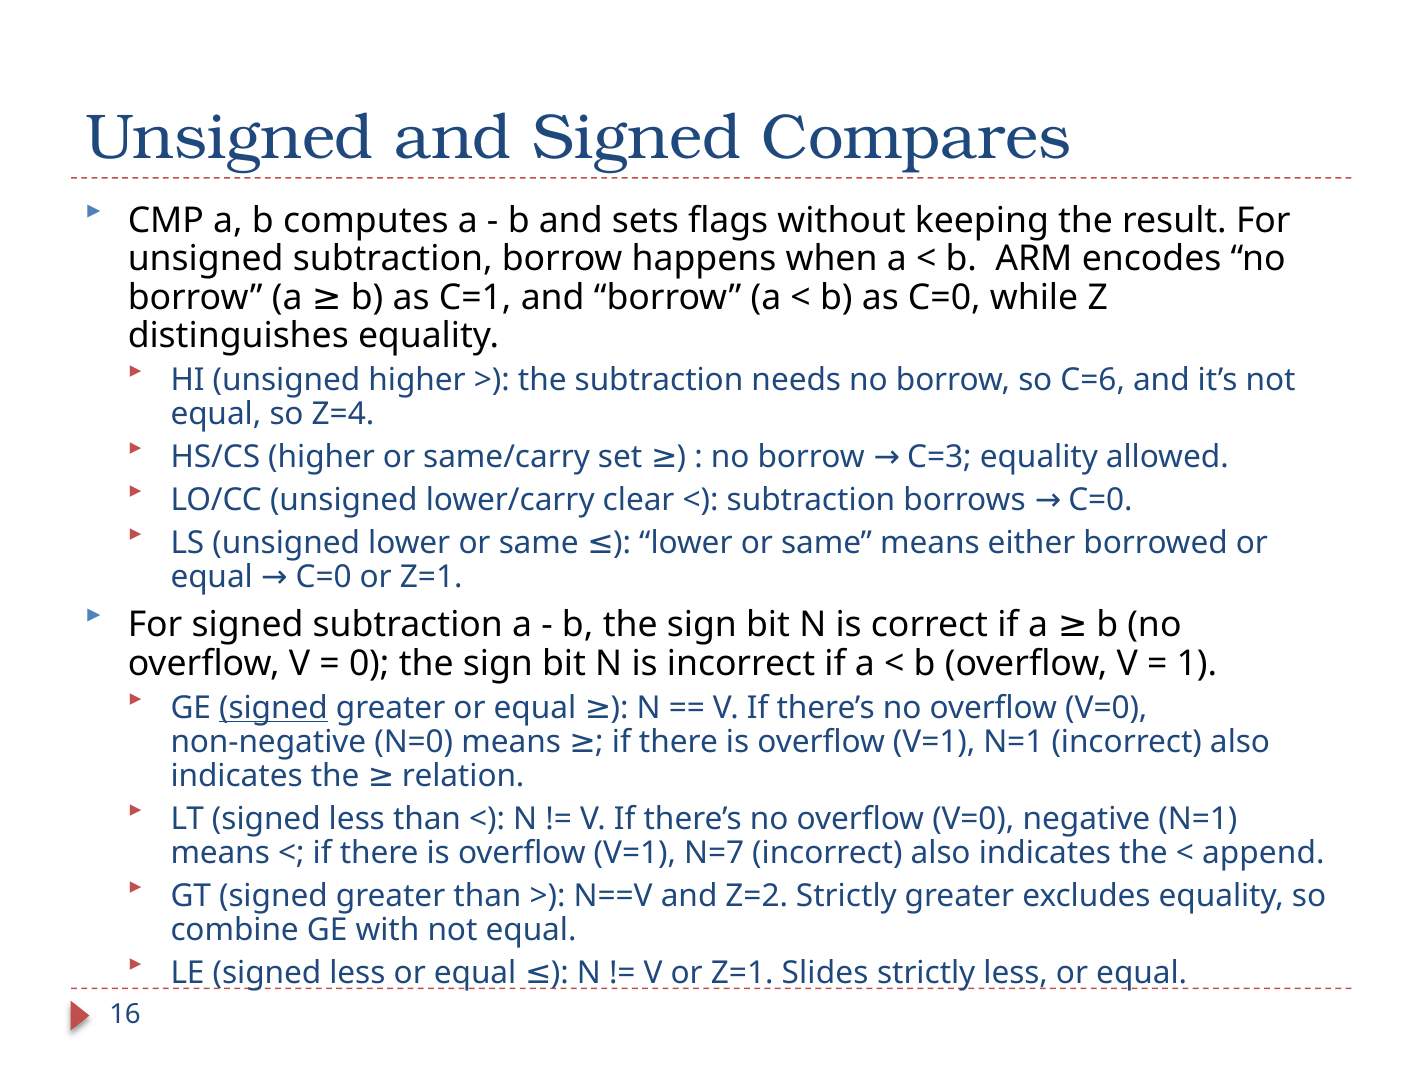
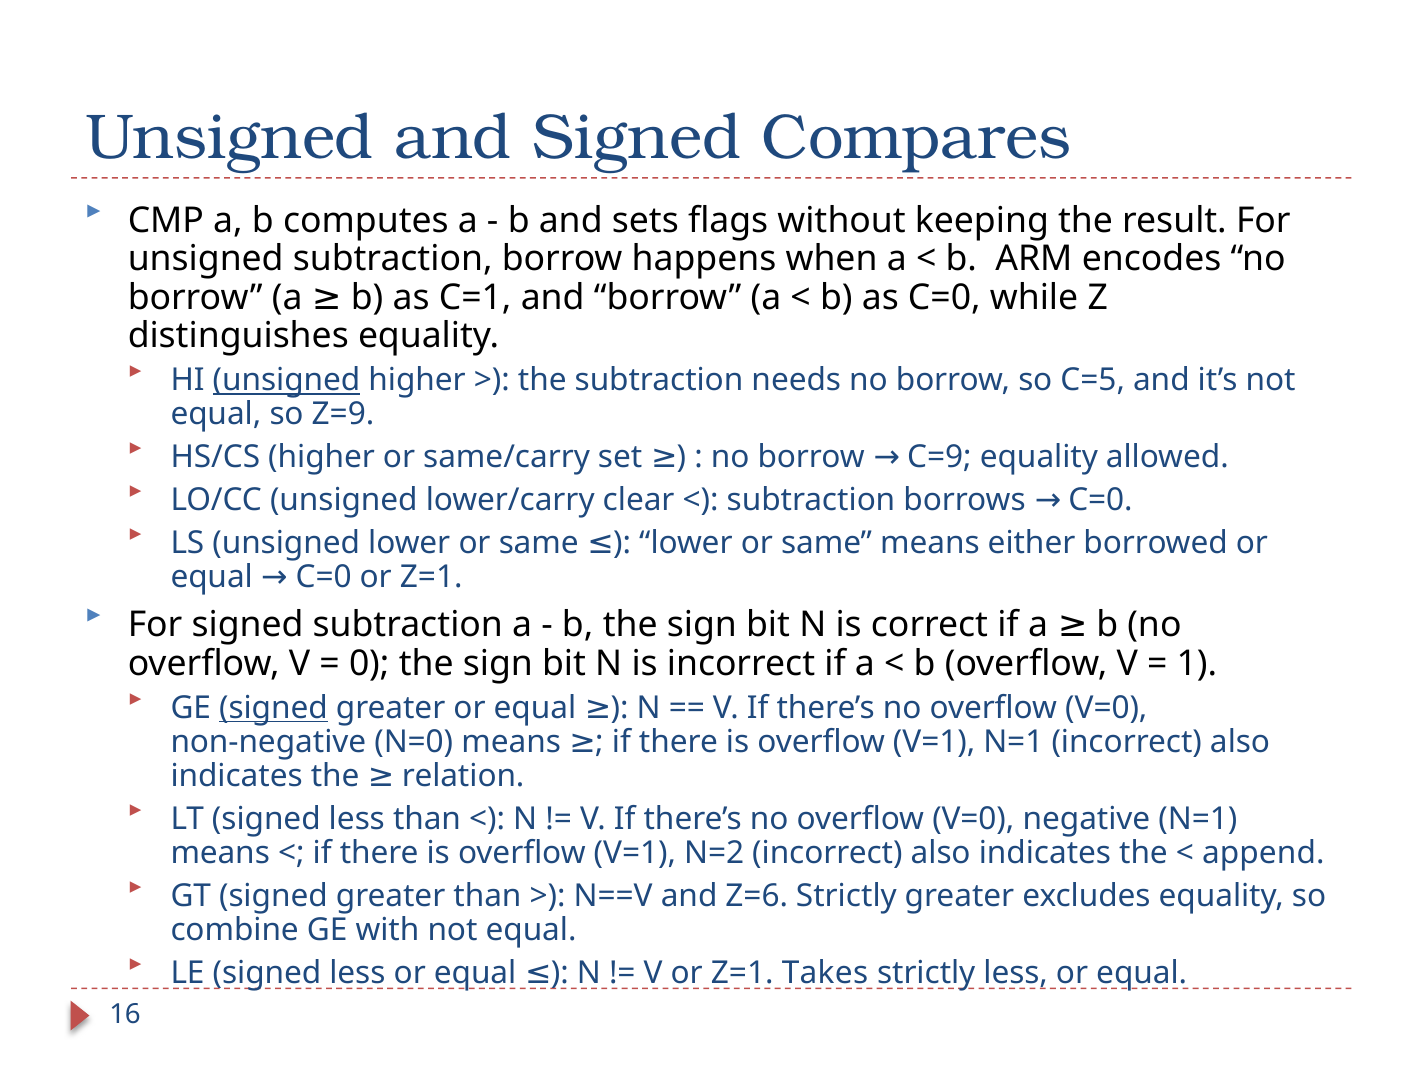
unsigned at (287, 381) underline: none -> present
C=6: C=6 -> C=5
Z=4: Z=4 -> Z=9
C=3: C=3 -> C=9
N=7: N=7 -> N=2
Z=2: Z=2 -> Z=6
Slides: Slides -> Takes
